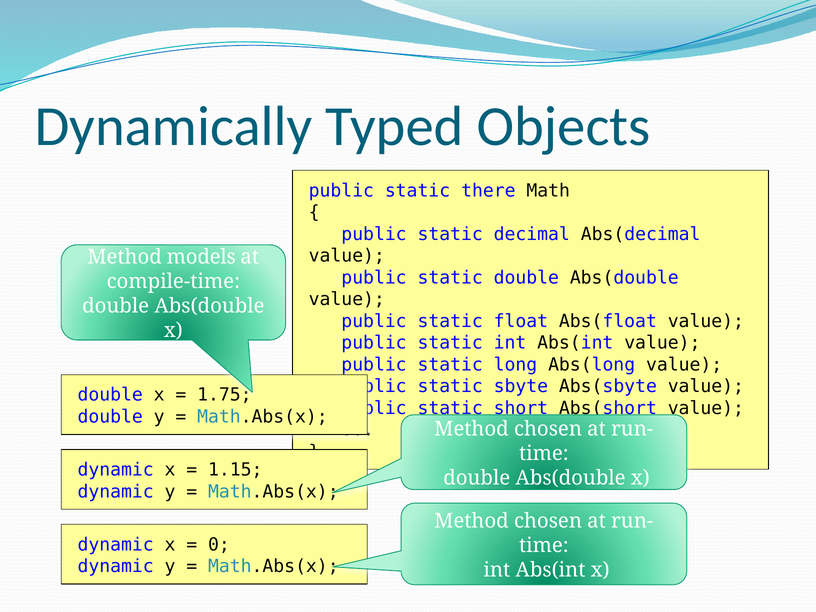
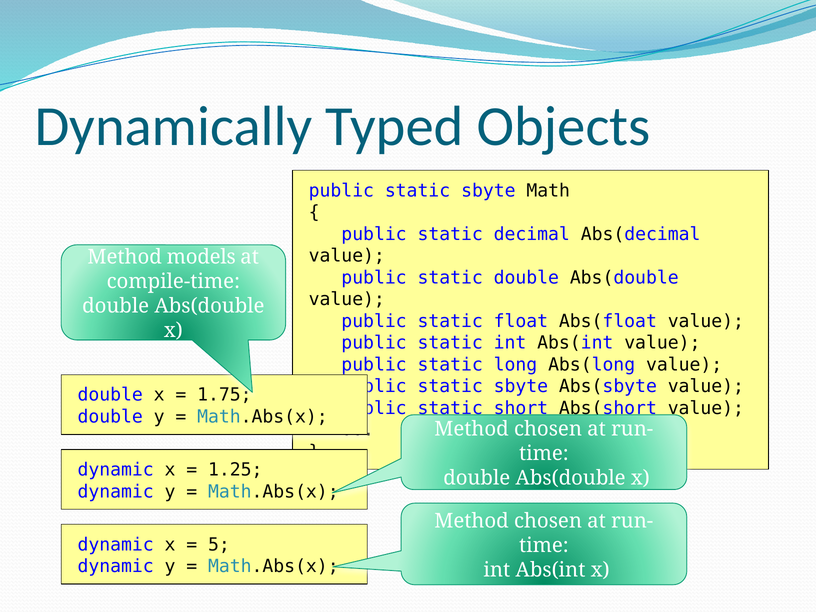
there at (488, 191): there -> sbyte
1.15: 1.15 -> 1.25
0: 0 -> 5
